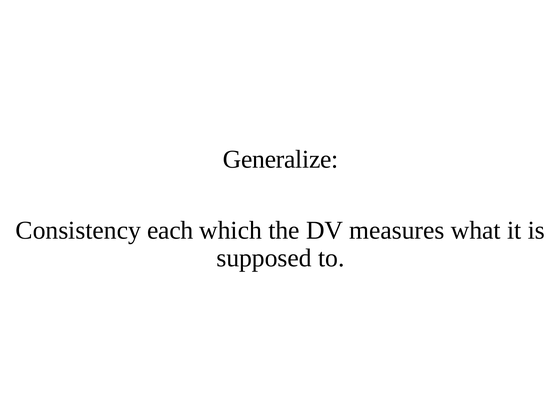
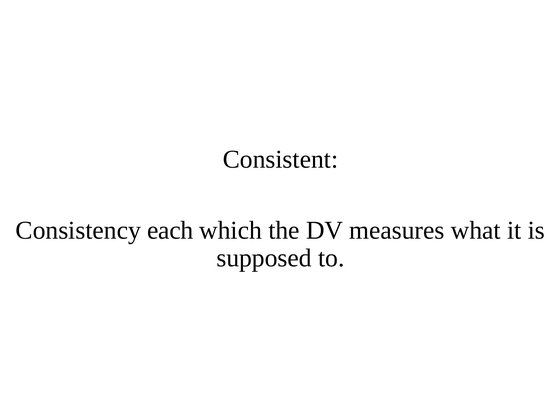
Generalize: Generalize -> Consistent
